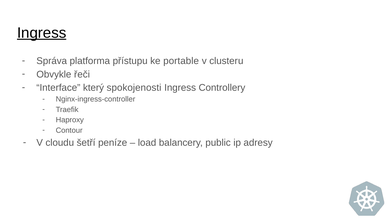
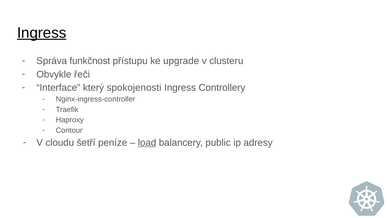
platforma: platforma -> funkčnost
portable: portable -> upgrade
load underline: none -> present
